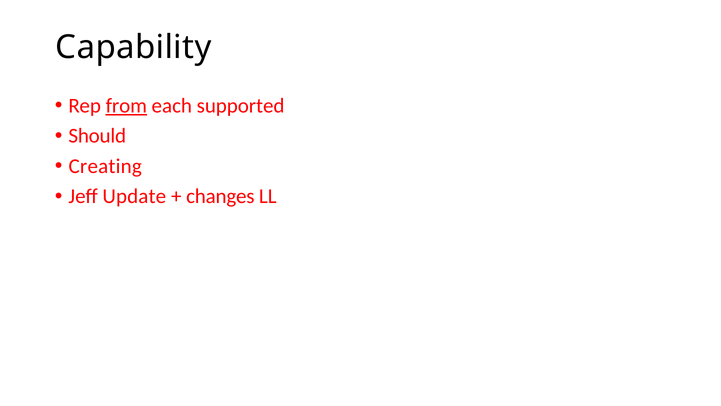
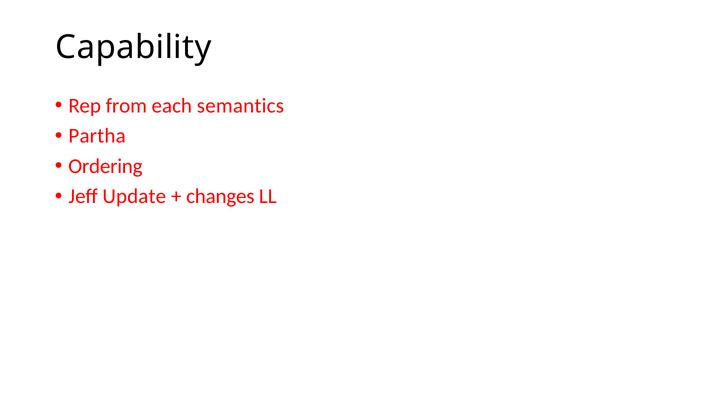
from underline: present -> none
supported: supported -> semantics
Should: Should -> Partha
Creating: Creating -> Ordering
